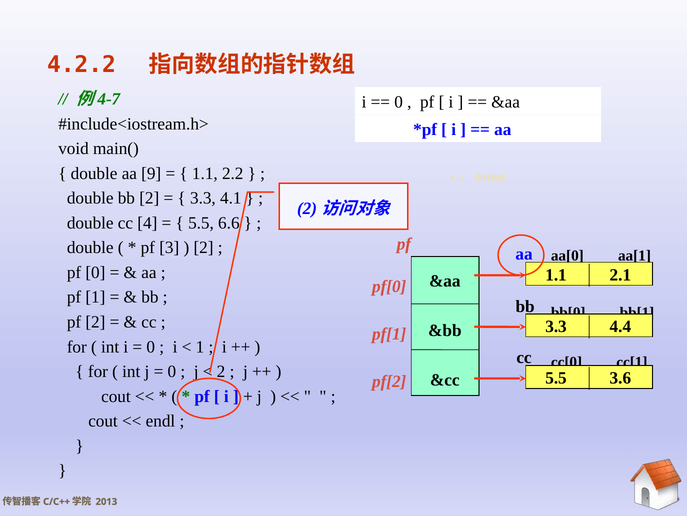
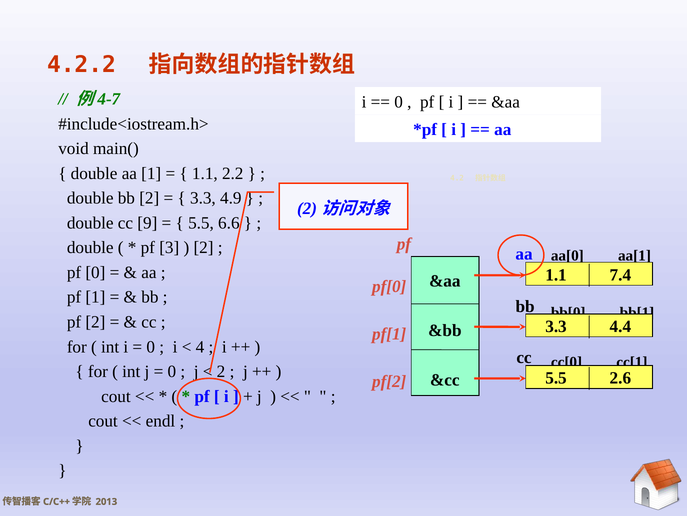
aa 9: 9 -> 1
4.1: 4.1 -> 4.9
4: 4 -> 9
2.1: 2.1 -> 7.4
1 at (200, 346): 1 -> 4
3.6: 3.6 -> 2.6
